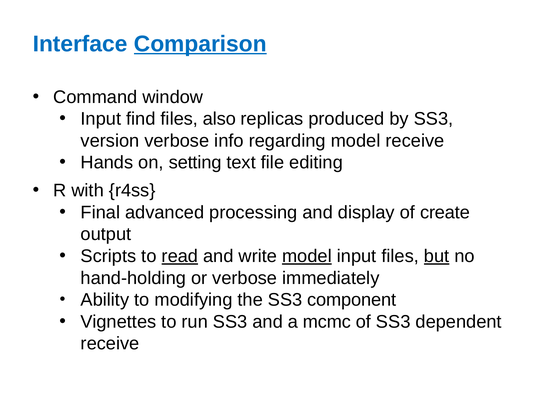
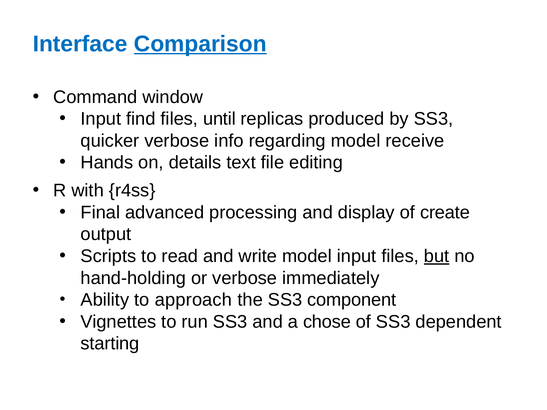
also: also -> until
version: version -> quicker
setting: setting -> details
read underline: present -> none
model at (307, 256) underline: present -> none
modifying: modifying -> approach
mcmc: mcmc -> chose
receive at (110, 344): receive -> starting
